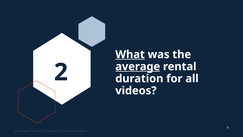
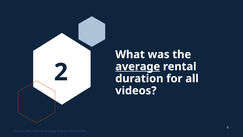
What underline: present -> none
